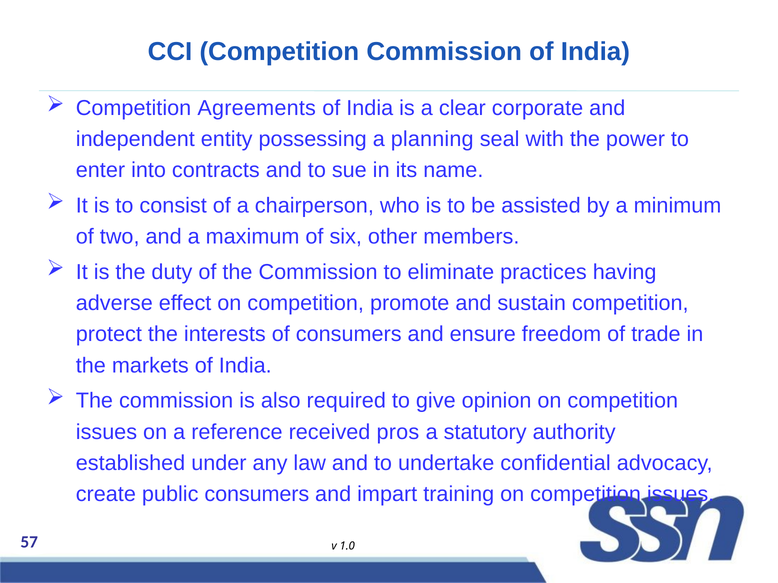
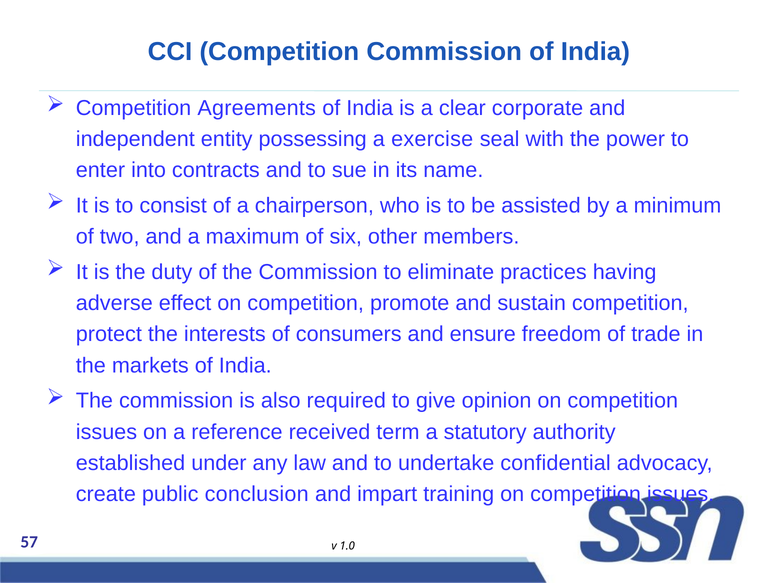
planning: planning -> exercise
pros: pros -> term
public consumers: consumers -> conclusion
